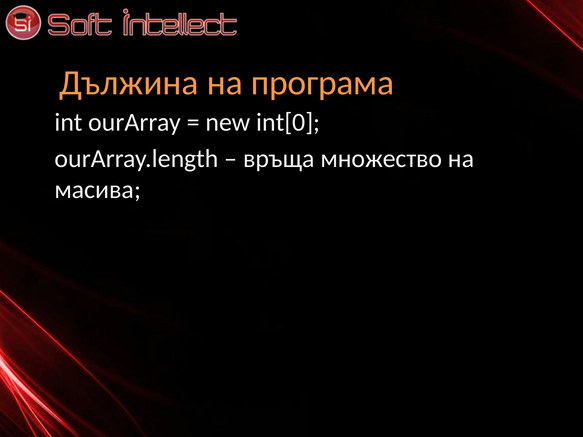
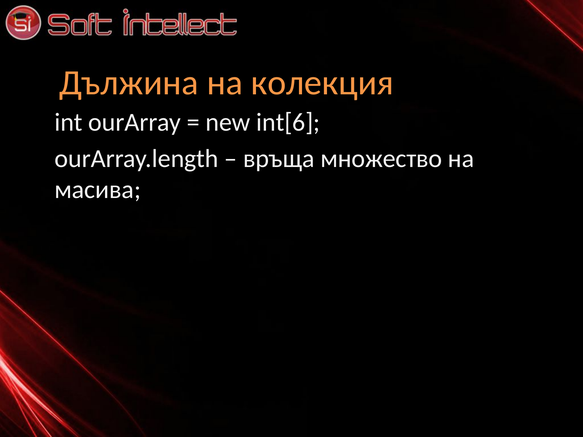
програма: програма -> колекция
int[0: int[0 -> int[6
